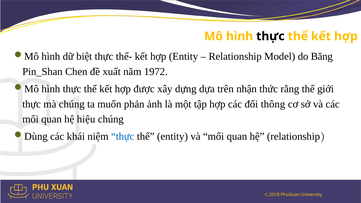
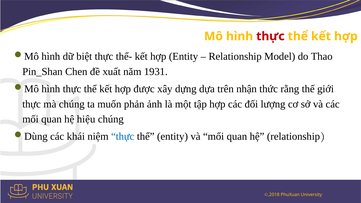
thực at (270, 36) colour: black -> red
Băng: Băng -> Thao
1972: 1972 -> 1931
thông: thông -> lượng
